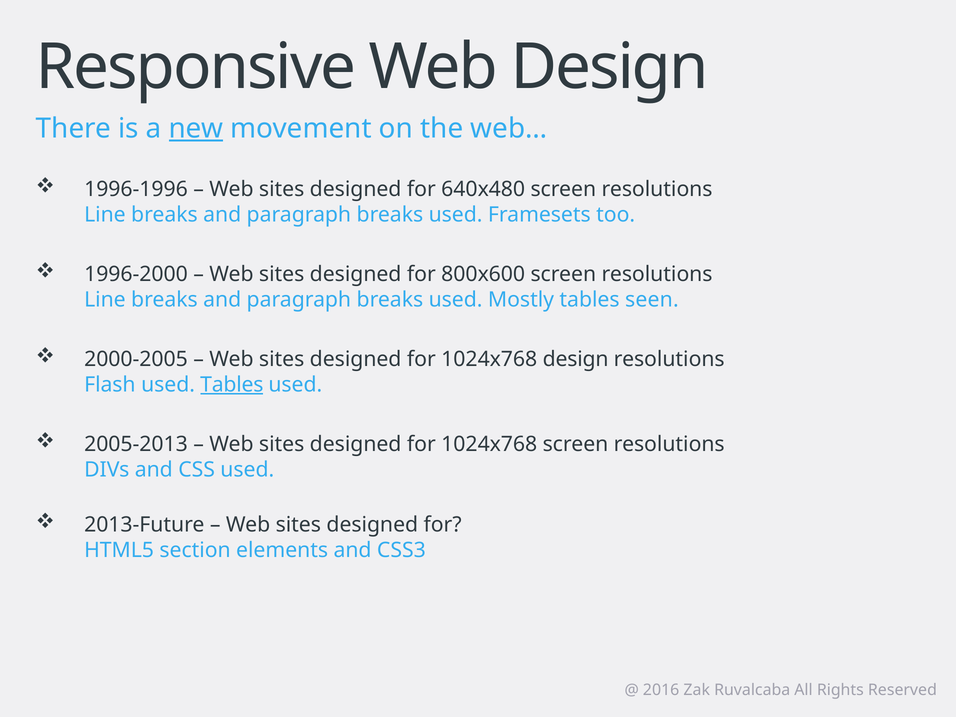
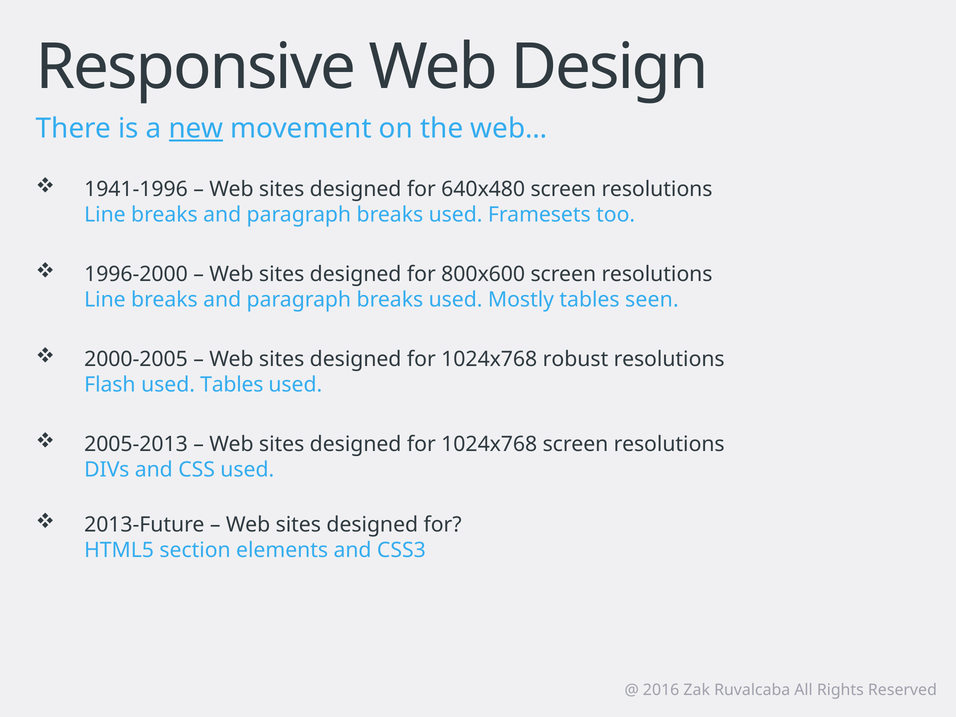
1996-1996: 1996-1996 -> 1941-1996
1024x768 design: design -> robust
Tables at (232, 385) underline: present -> none
